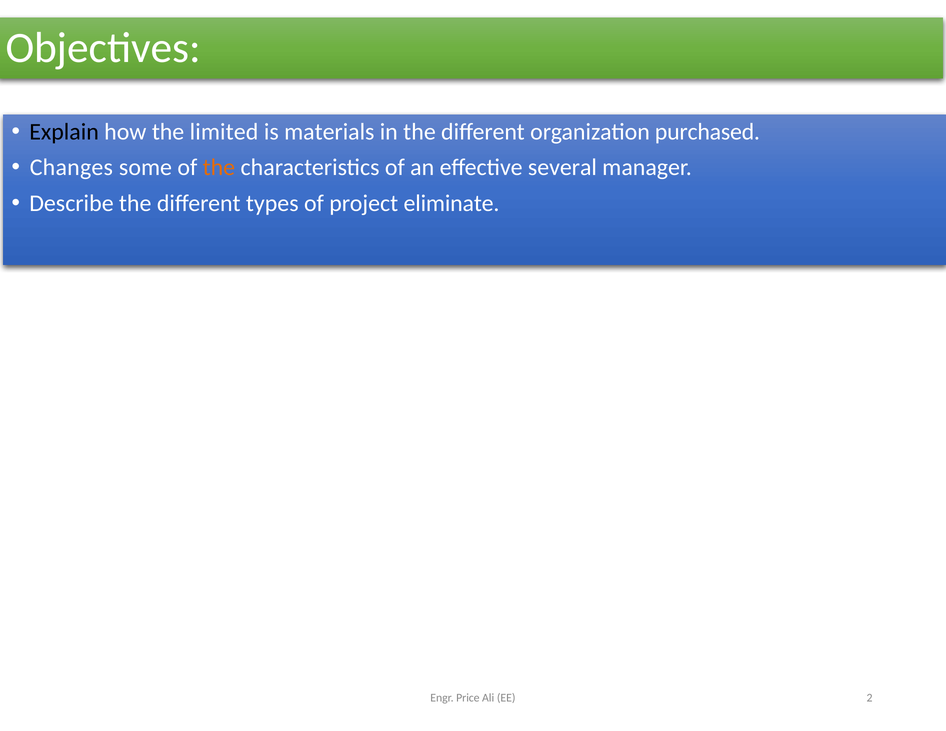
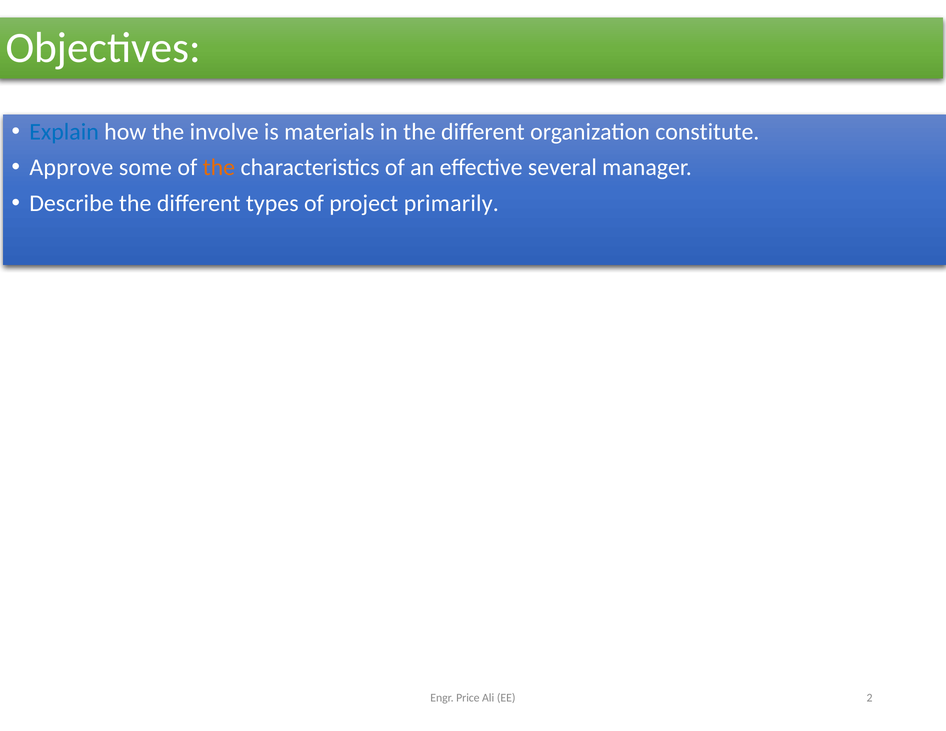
Explain colour: black -> blue
limited: limited -> involve
purchased: purchased -> constitute
Changes: Changes -> Approve
eliminate: eliminate -> primarily
